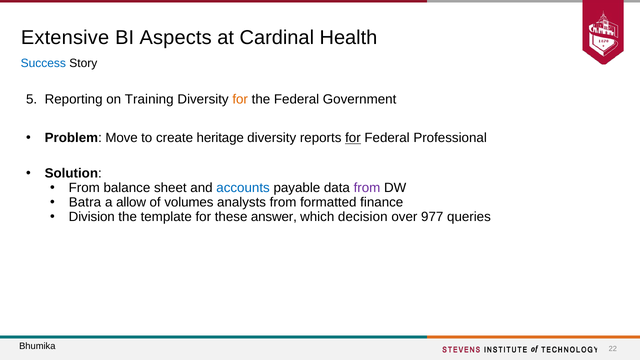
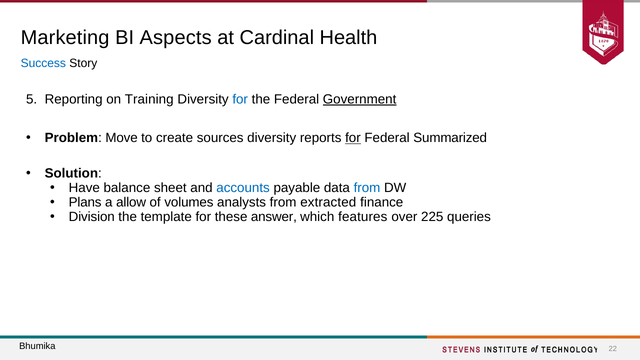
Extensive: Extensive -> Marketing
for at (240, 99) colour: orange -> blue
Government underline: none -> present
heritage: heritage -> sources
Professional: Professional -> Summarized
From at (84, 188): From -> Have
from at (367, 188) colour: purple -> blue
Batra: Batra -> Plans
formatted: formatted -> extracted
decision: decision -> features
977: 977 -> 225
